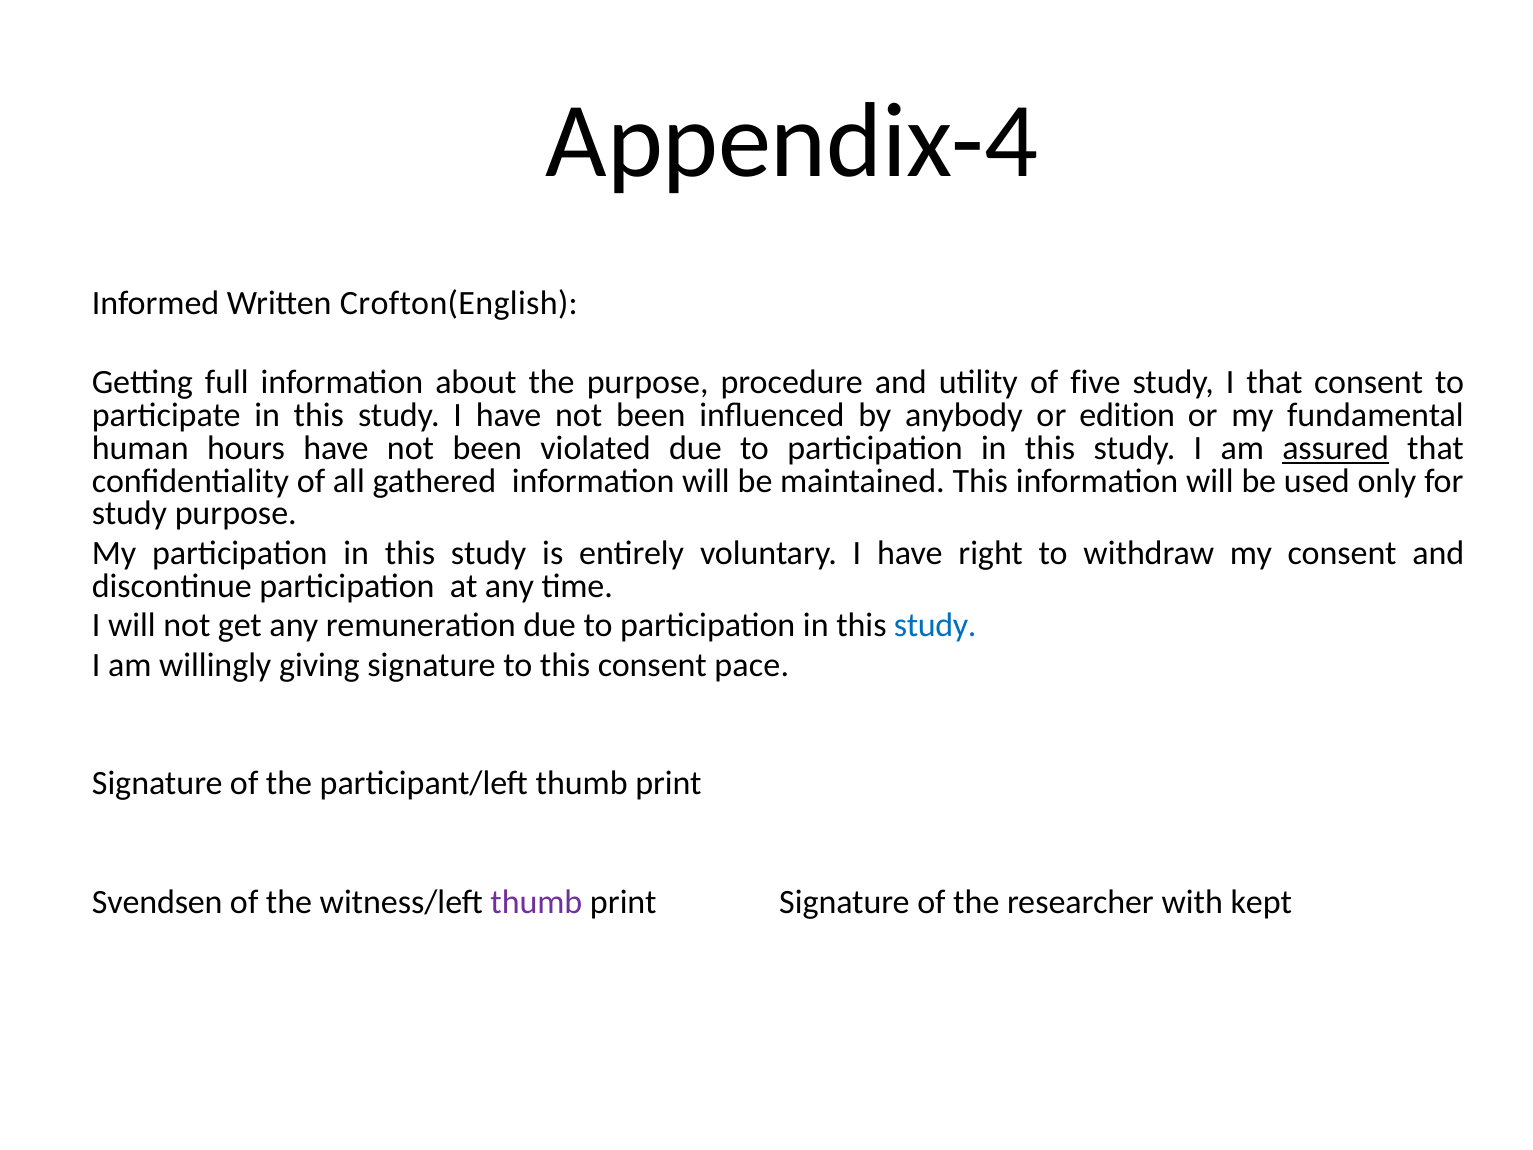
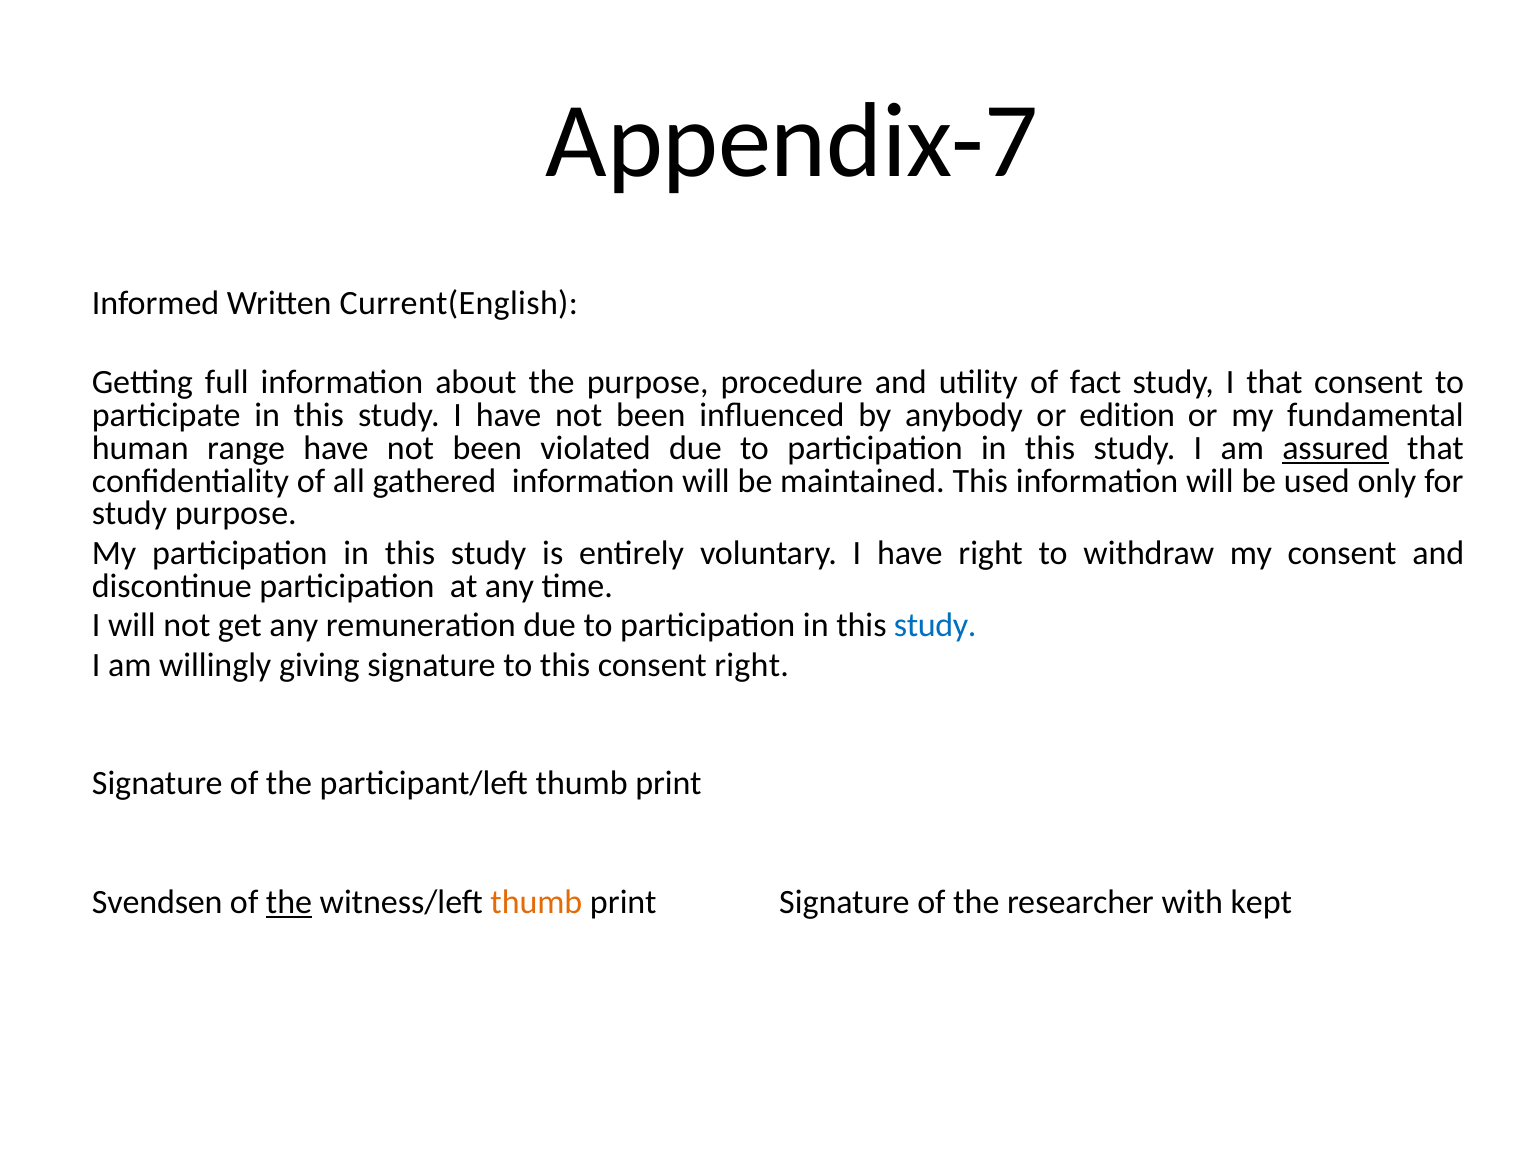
Appendix-4: Appendix-4 -> Appendix-7
Crofton(English: Crofton(English -> Current(English
five: five -> fact
hours: hours -> range
consent pace: pace -> right
the at (289, 902) underline: none -> present
thumb at (536, 902) colour: purple -> orange
